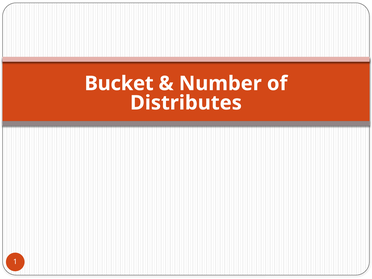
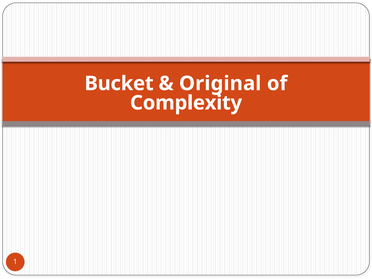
Number: Number -> Original
Distributes: Distributes -> Complexity
